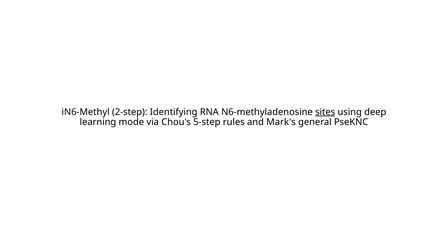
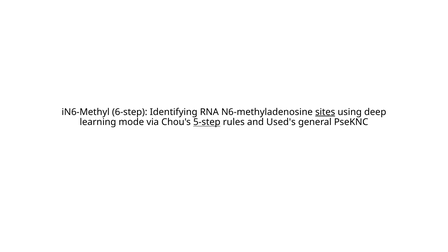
2-step: 2-step -> 6-step
5-step underline: none -> present
Mark's: Mark's -> Used's
